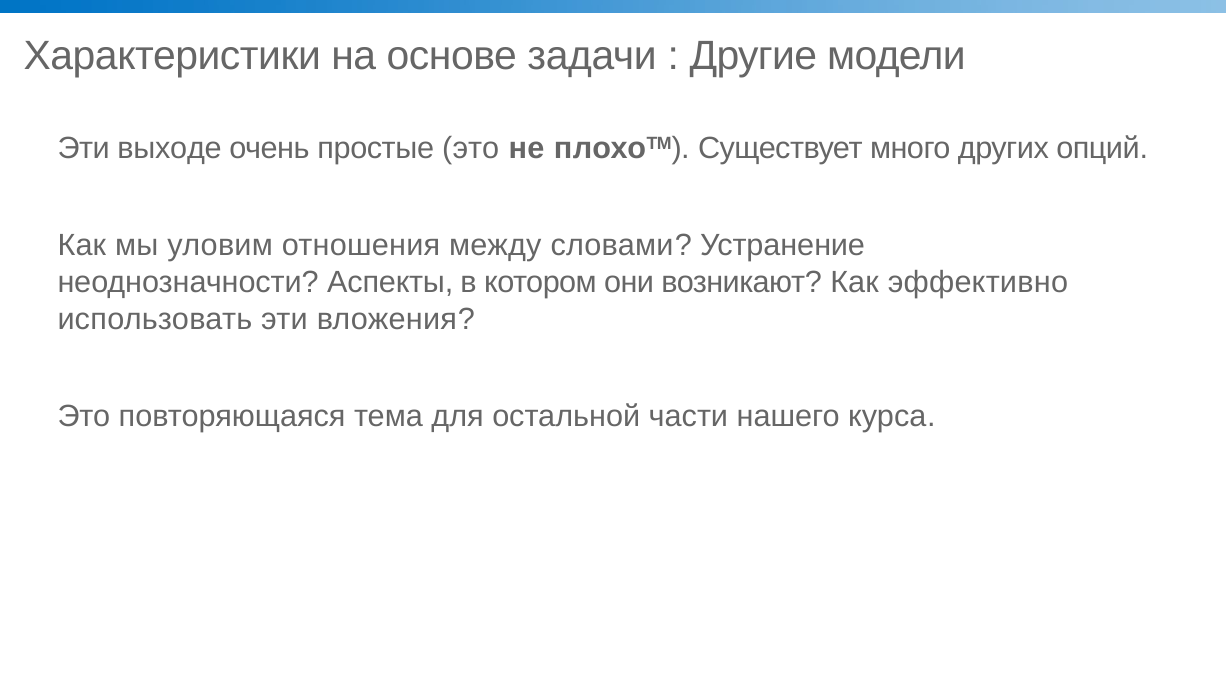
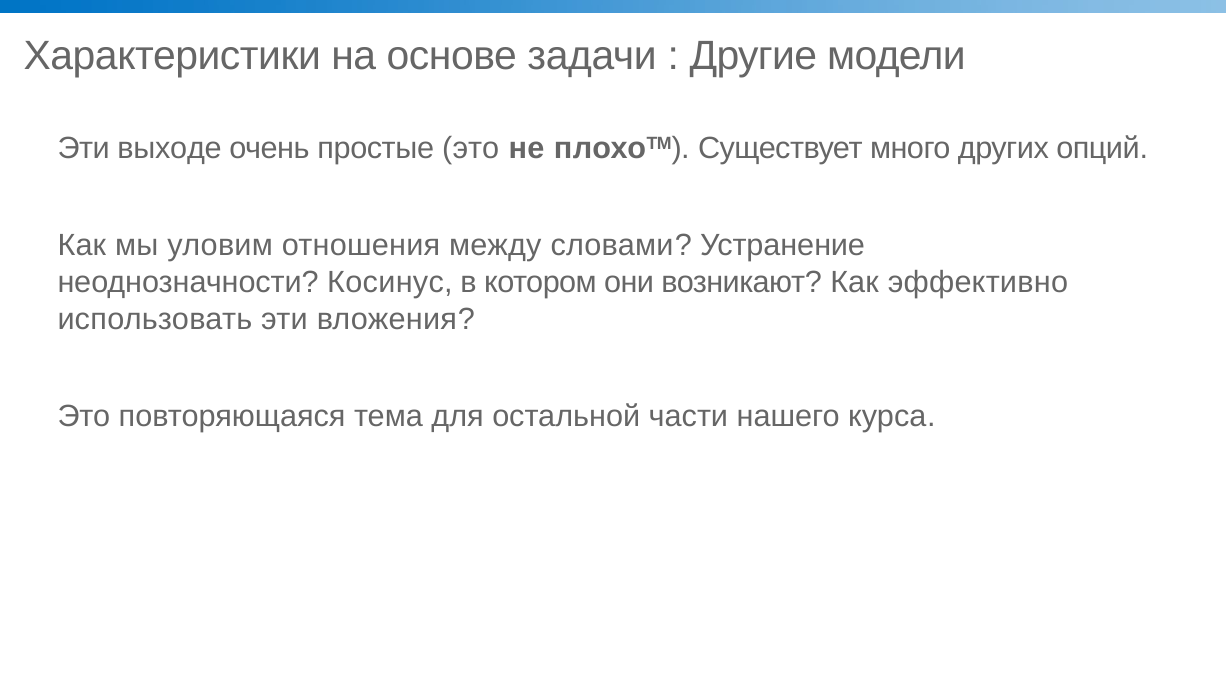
Аспекты: Аспекты -> Косинус
